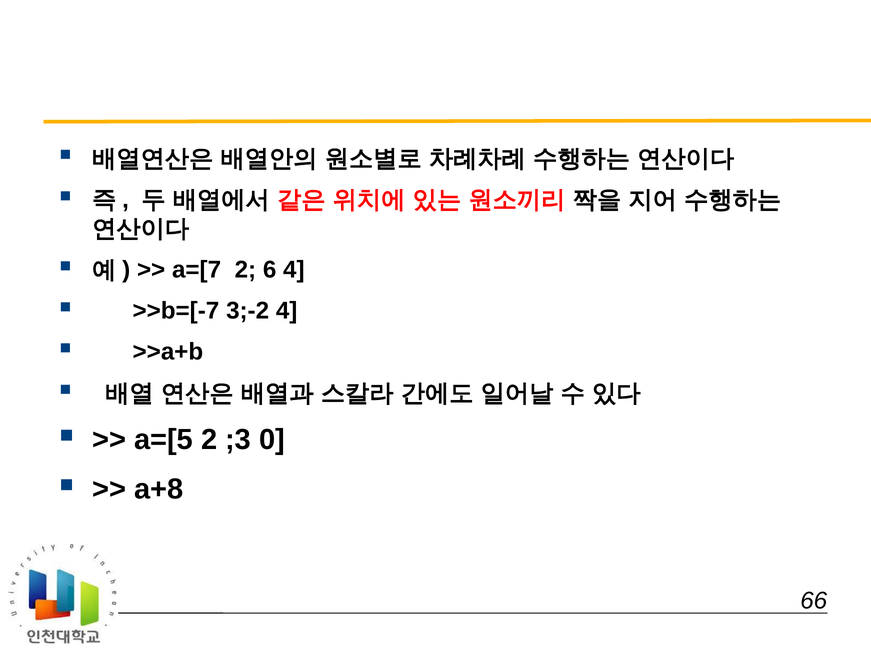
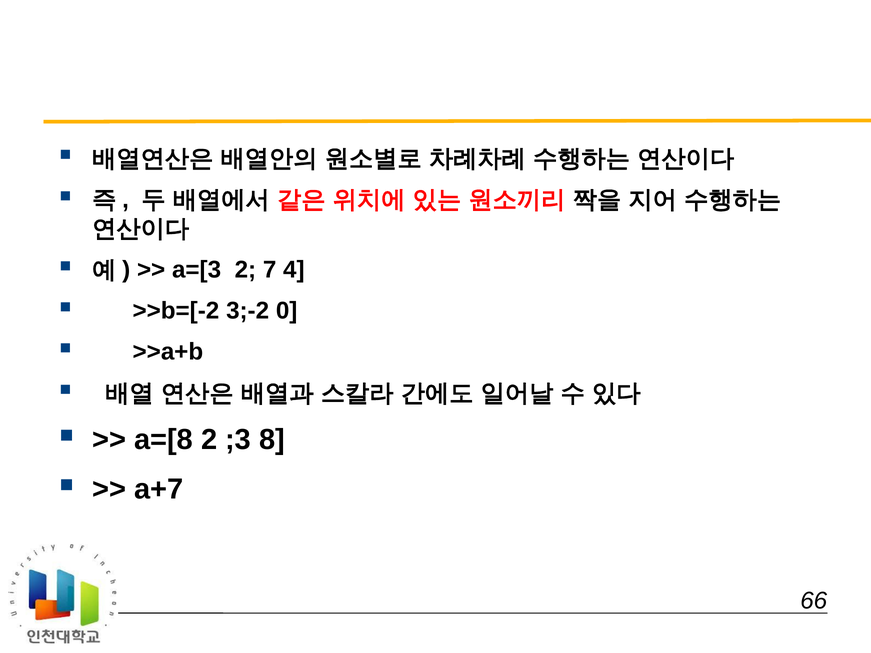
a=[7: a=[7 -> a=[3
6: 6 -> 7
>>b=[-7: >>b=[-7 -> >>b=[-2
3;-2 4: 4 -> 0
a=[5: a=[5 -> a=[8
0: 0 -> 8
a+8: a+8 -> a+7
